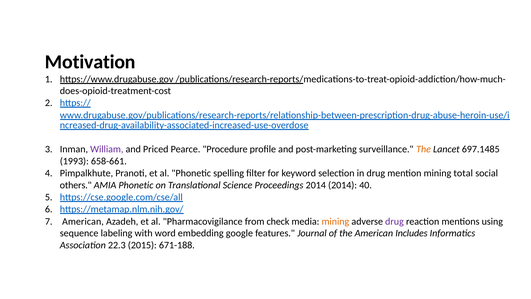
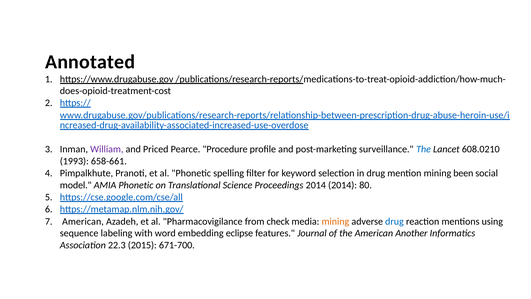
Motivation: Motivation -> Annotated
The at (424, 149) colour: orange -> blue
697.1485: 697.1485 -> 608.0210
total: total -> been
others: others -> model
40: 40 -> 80
drug at (394, 221) colour: purple -> blue
google: google -> eclipse
Includes: Includes -> Another
671-188: 671-188 -> 671-700
